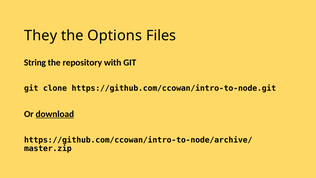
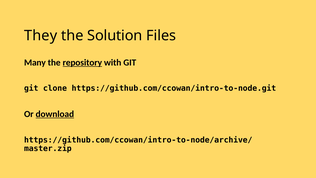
Options: Options -> Solution
String: String -> Many
repository underline: none -> present
